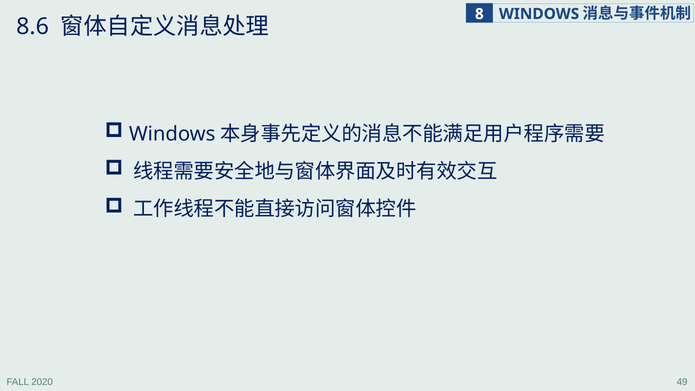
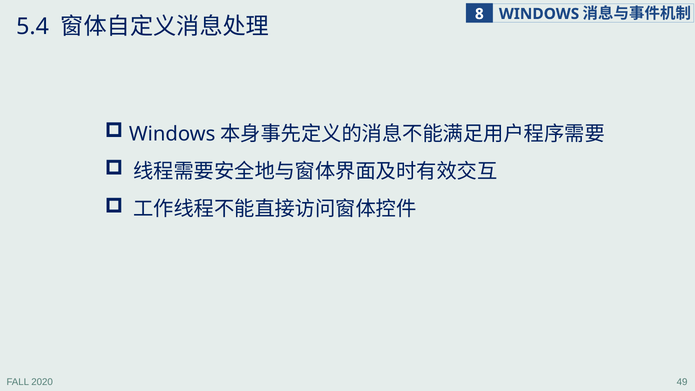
8.6: 8.6 -> 5.4
